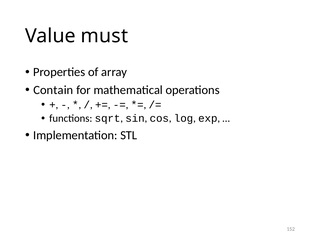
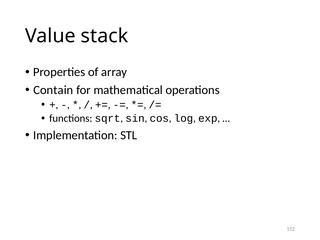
must: must -> stack
